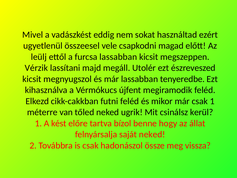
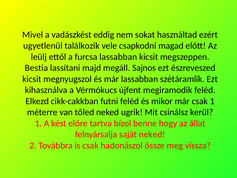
összeesel: összeesel -> találkozik
Vérzik: Vérzik -> Bestia
Utolér: Utolér -> Sajnos
tenyeredbe: tenyeredbe -> szétáramlik
